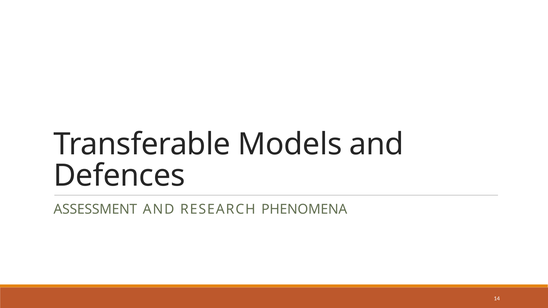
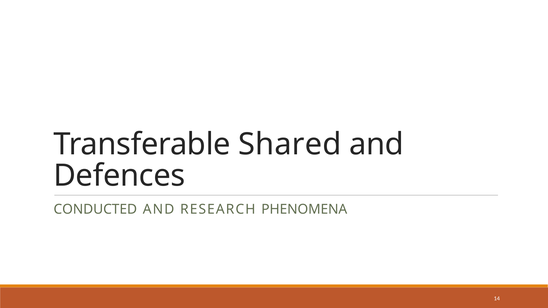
Models: Models -> Shared
ASSESSMENT: ASSESSMENT -> CONDUCTED
